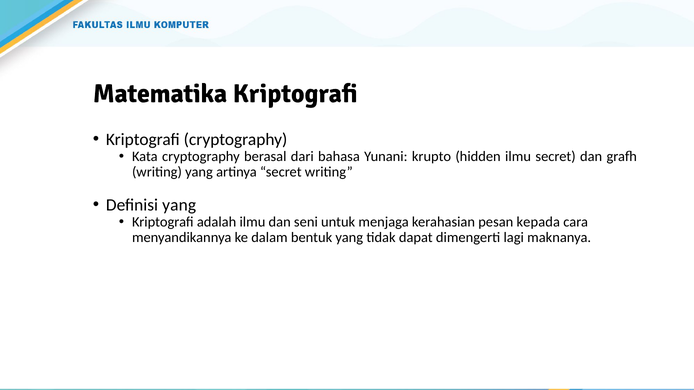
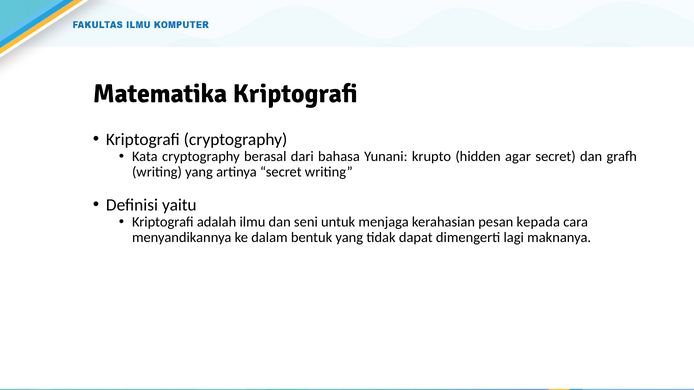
hidden ilmu: ilmu -> agar
Definisi yang: yang -> yaitu
